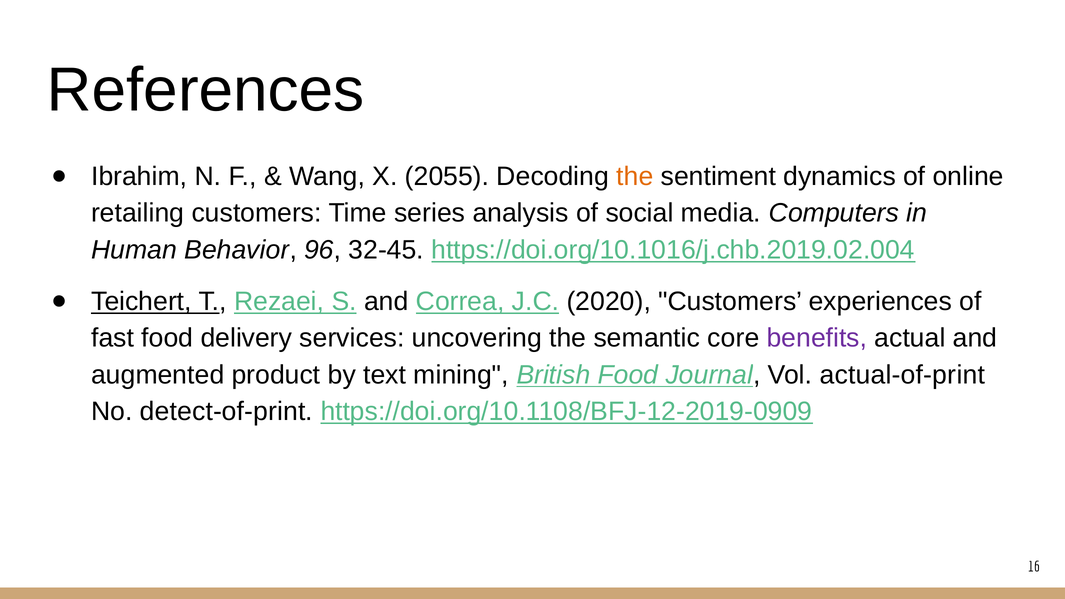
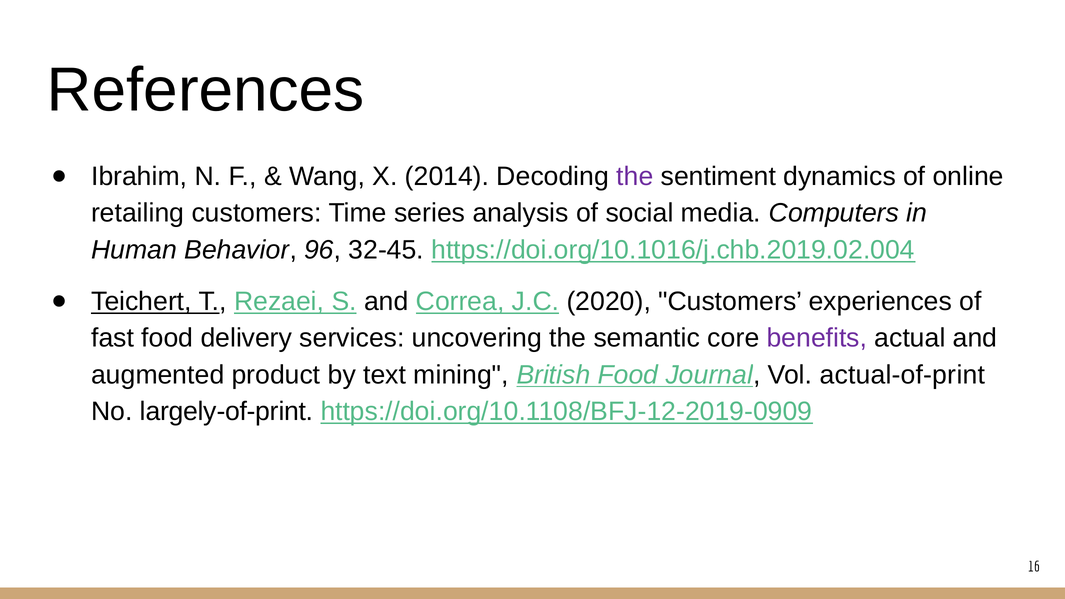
2055: 2055 -> 2014
the at (635, 176) colour: orange -> purple
detect-of-print: detect-of-print -> largely-of-print
